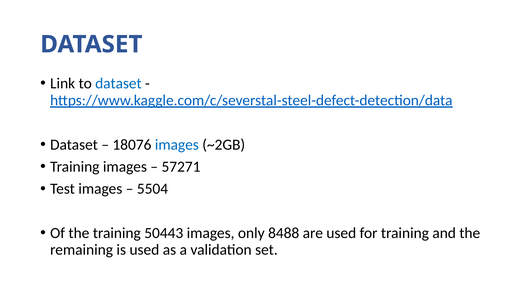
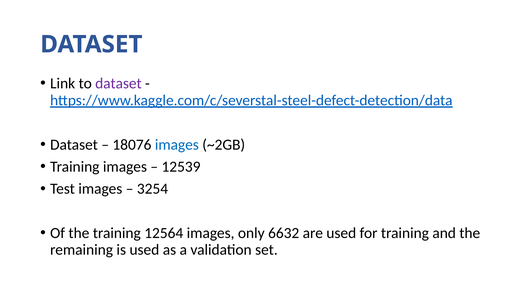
dataset at (118, 83) colour: blue -> purple
57271: 57271 -> 12539
5504: 5504 -> 3254
50443: 50443 -> 12564
8488: 8488 -> 6632
